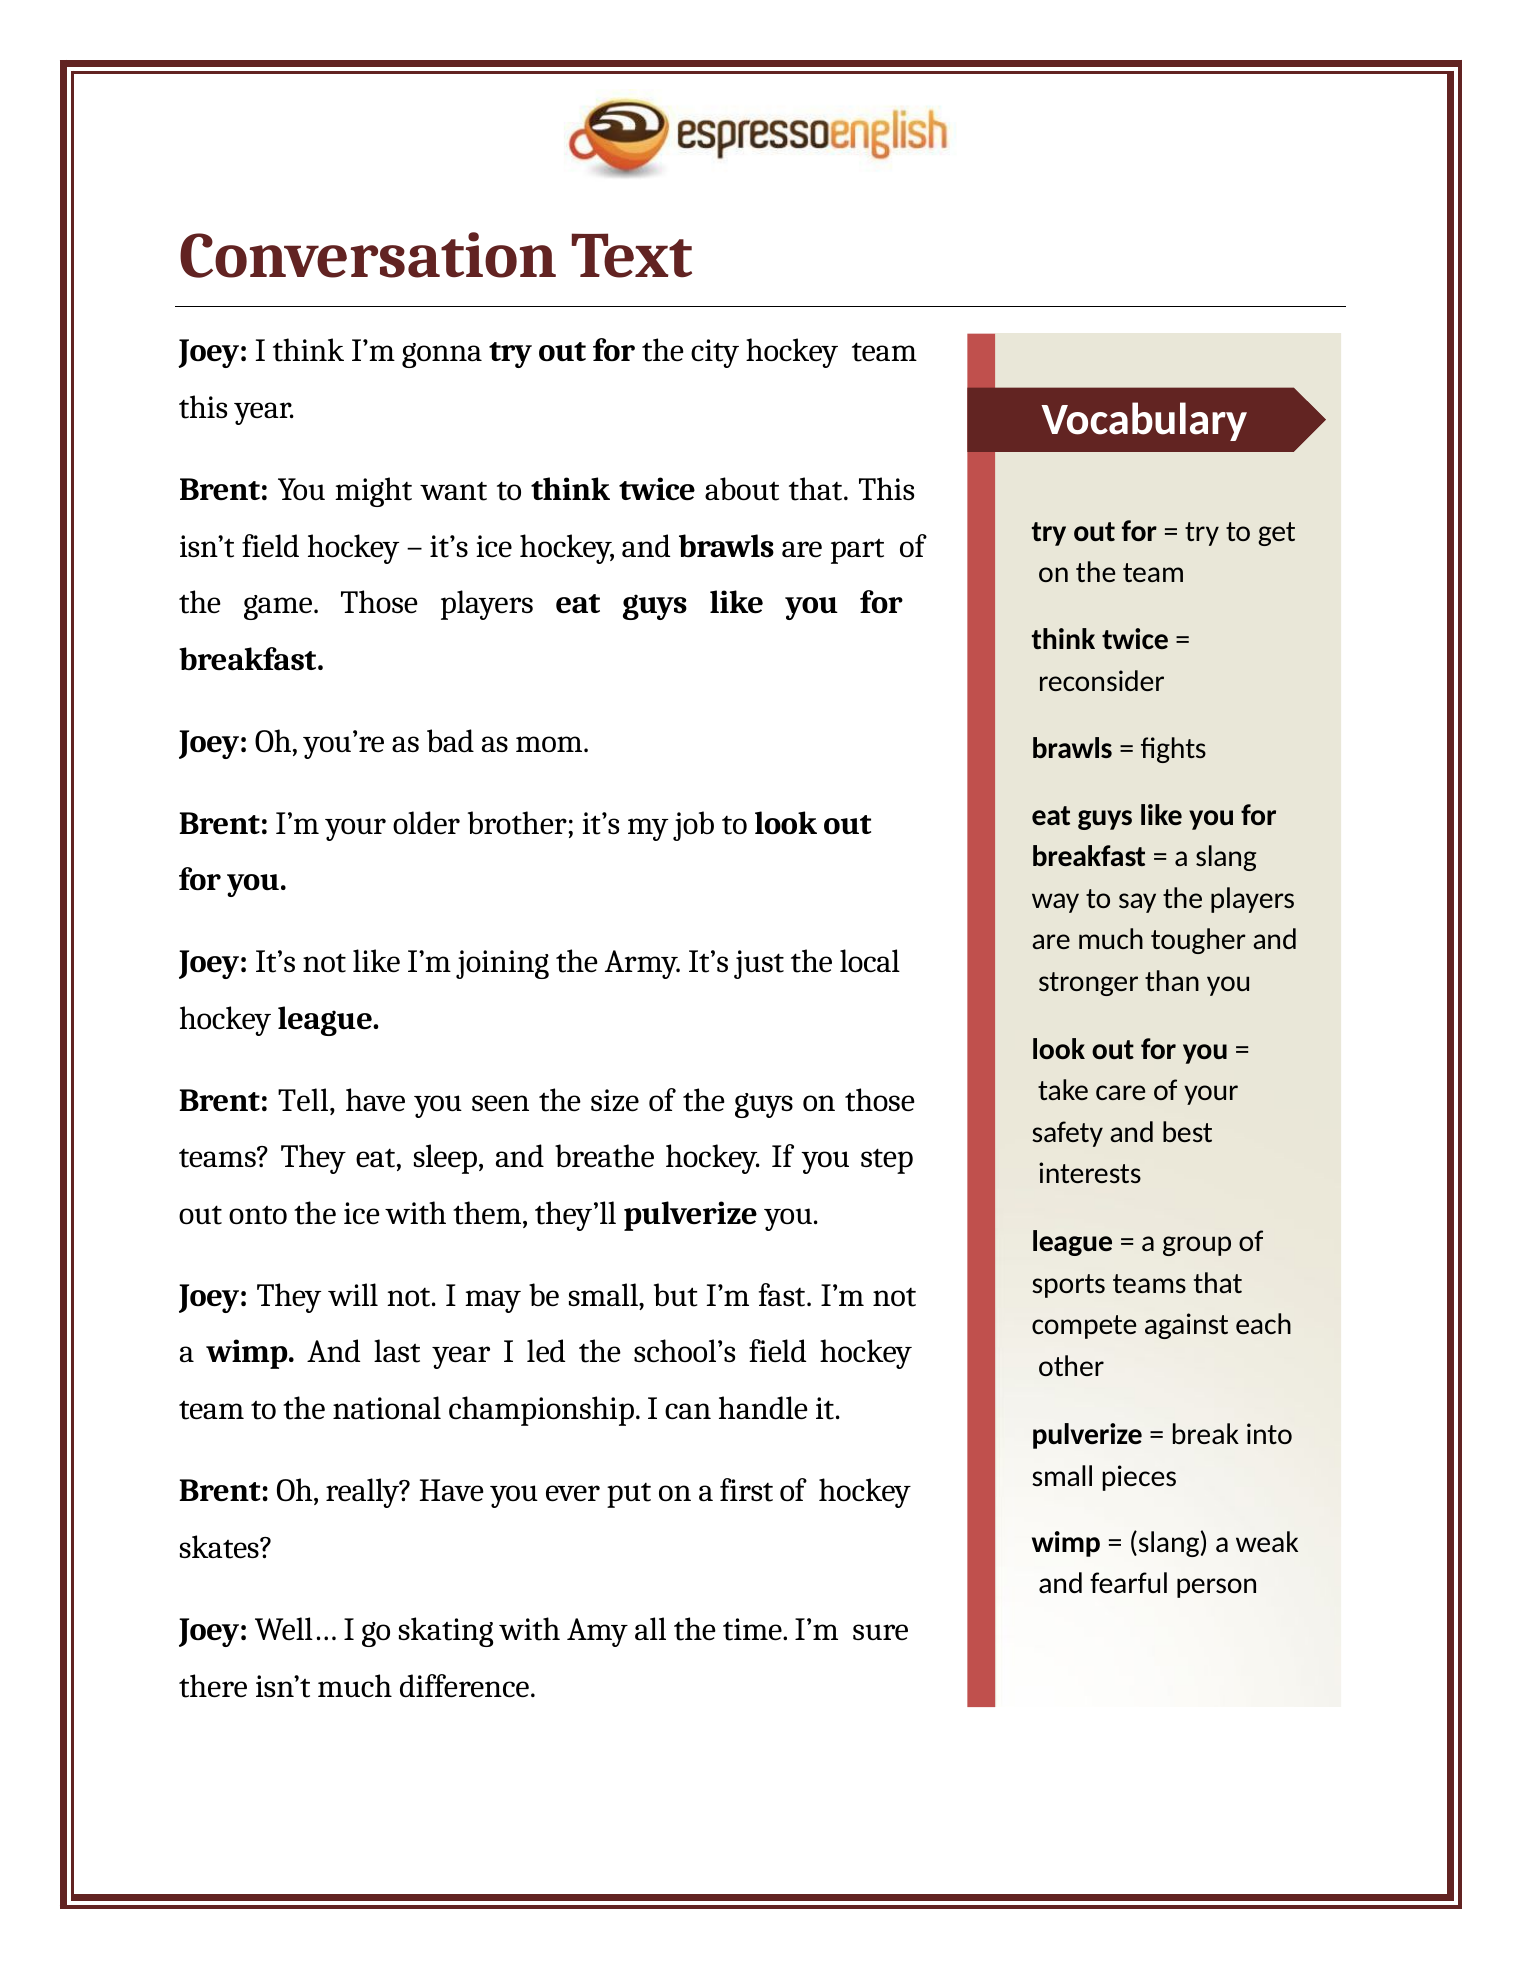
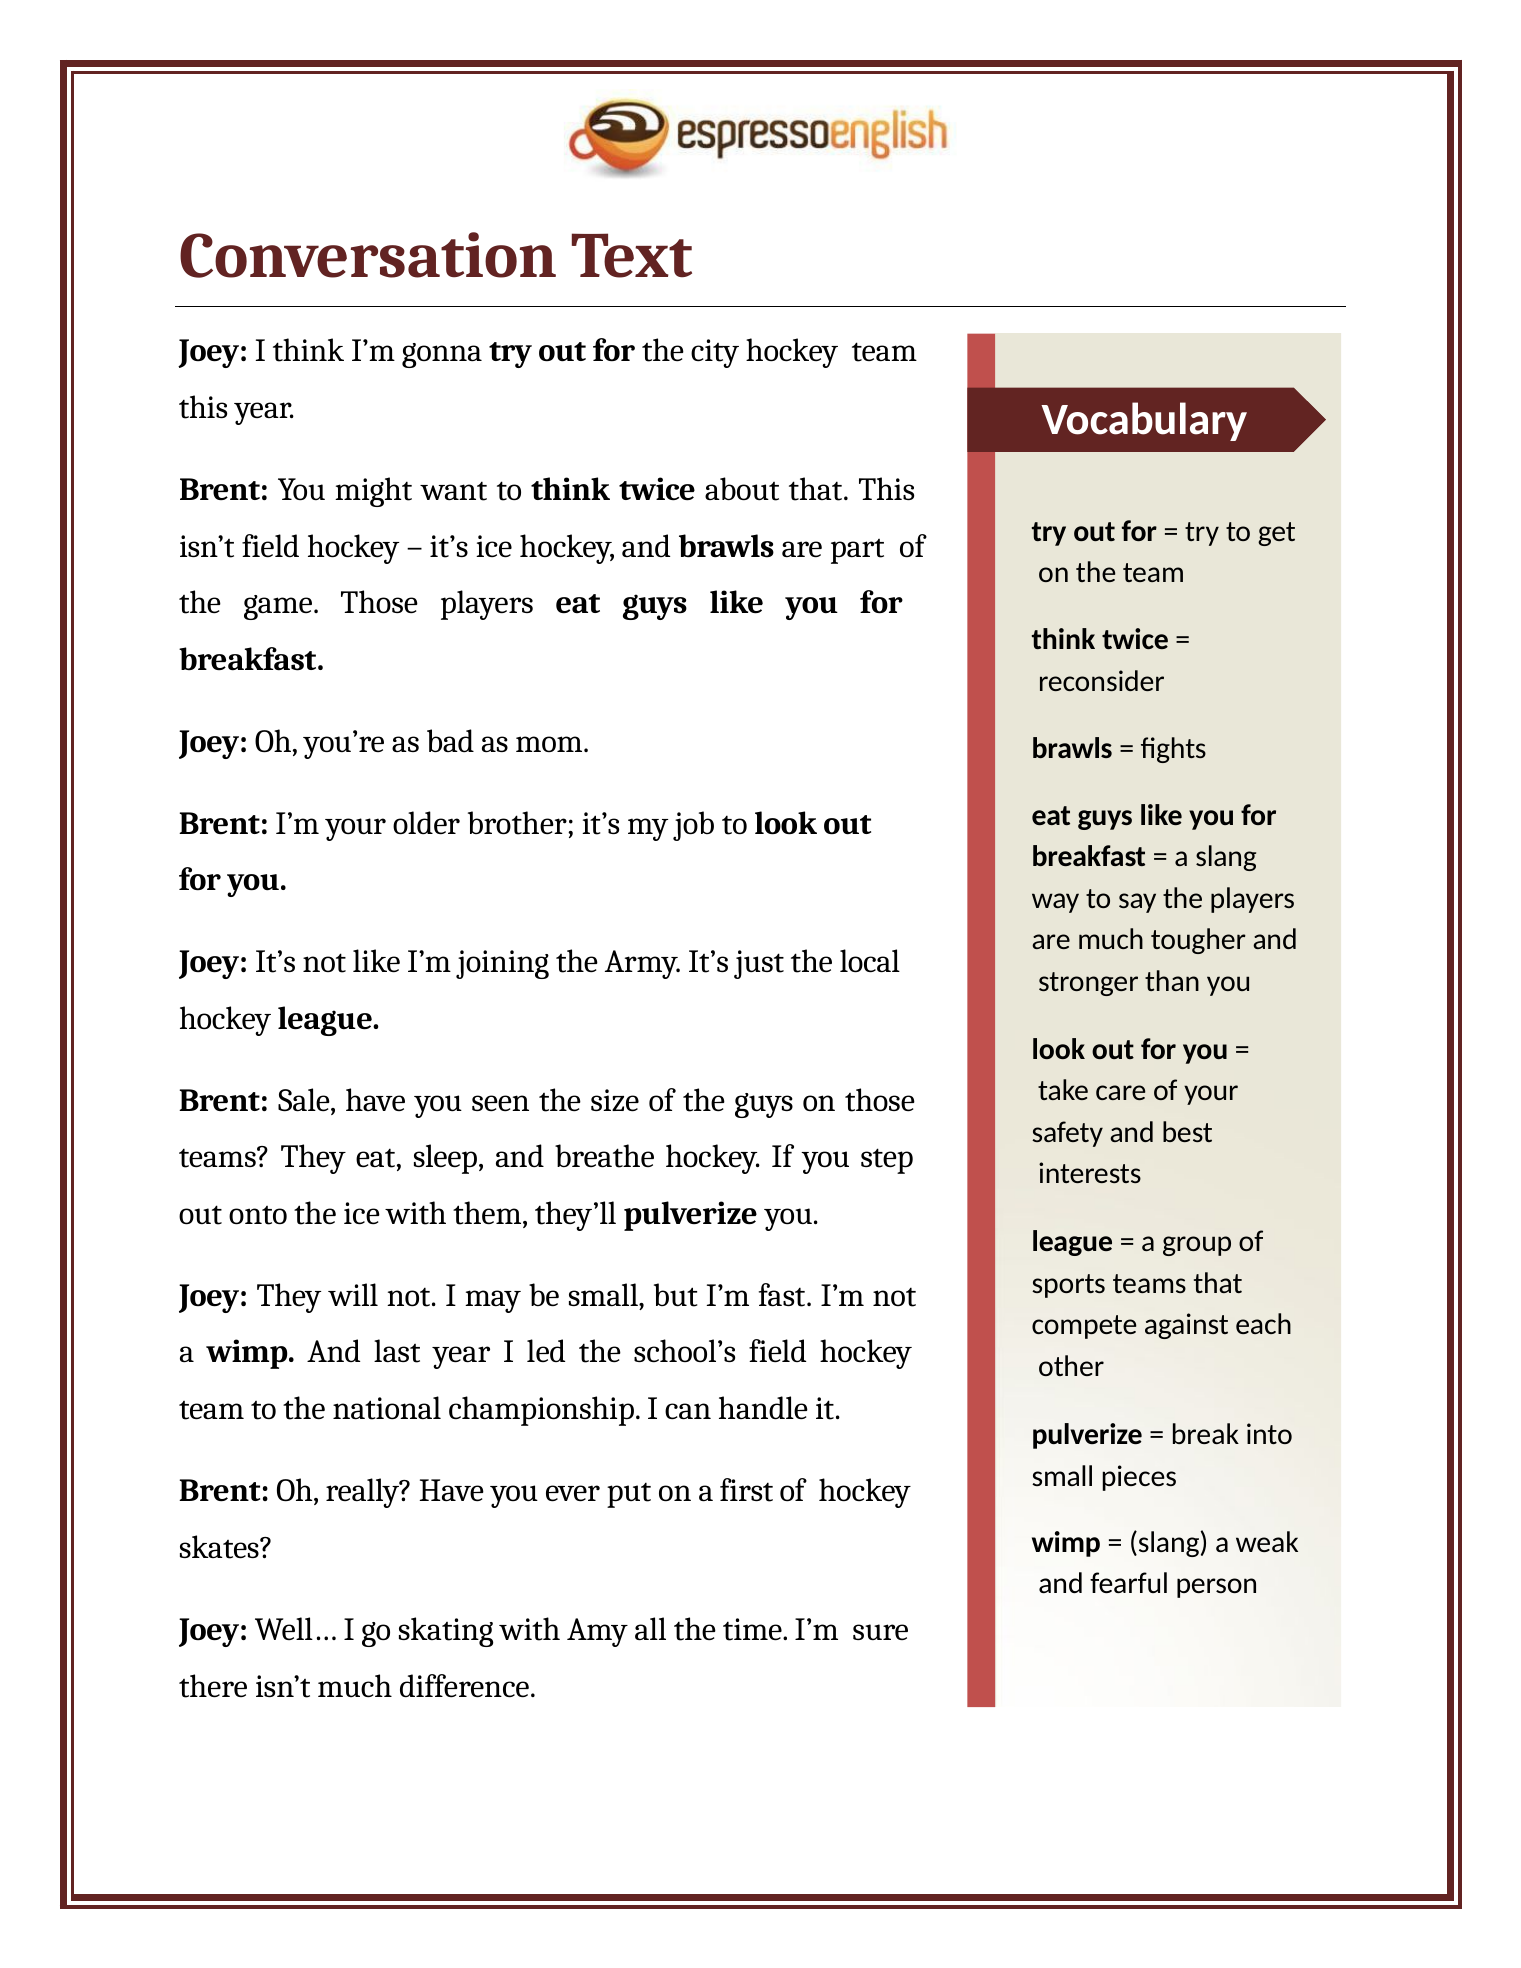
Tell: Tell -> Sale
